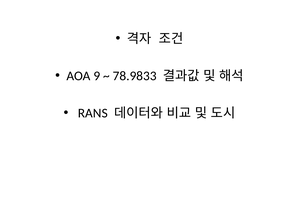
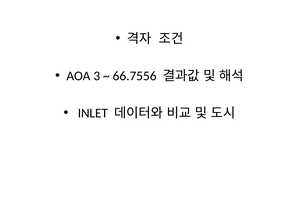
9: 9 -> 3
78.9833: 78.9833 -> 66.7556
RANS: RANS -> INLET
